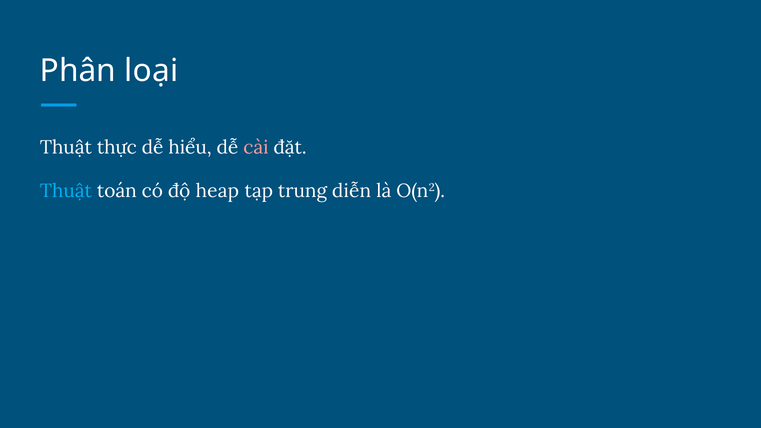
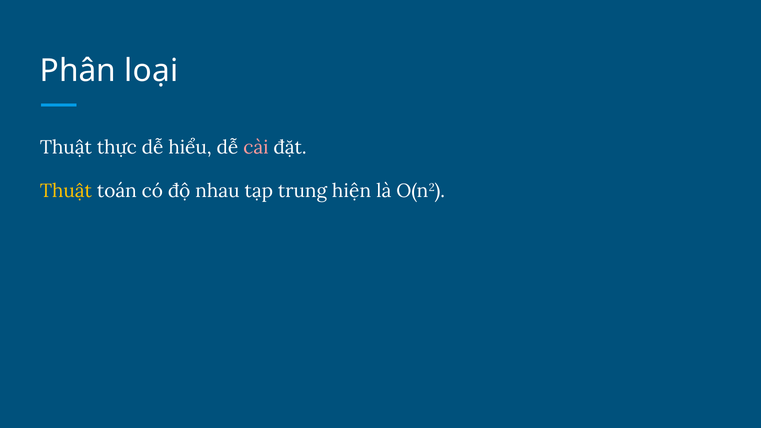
Thuật at (66, 191) colour: light blue -> yellow
heap: heap -> nhau
diễn: diễn -> hiện
